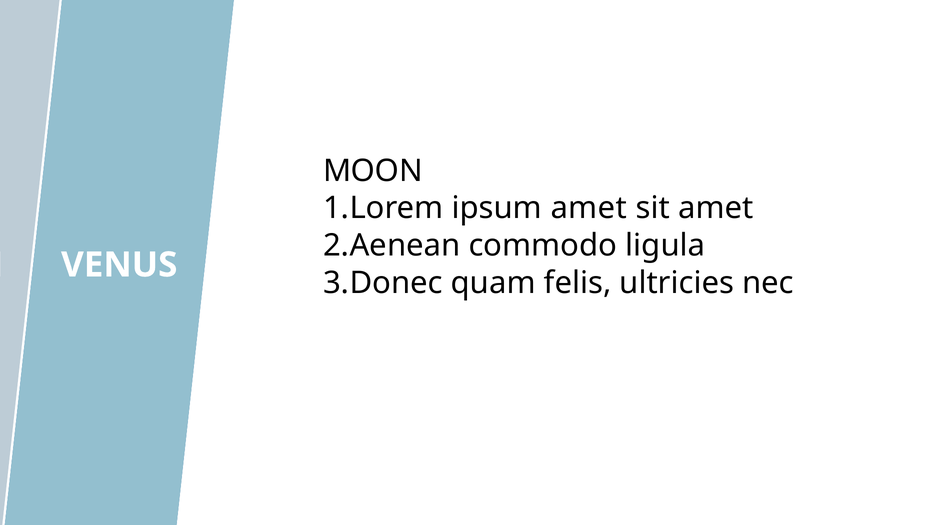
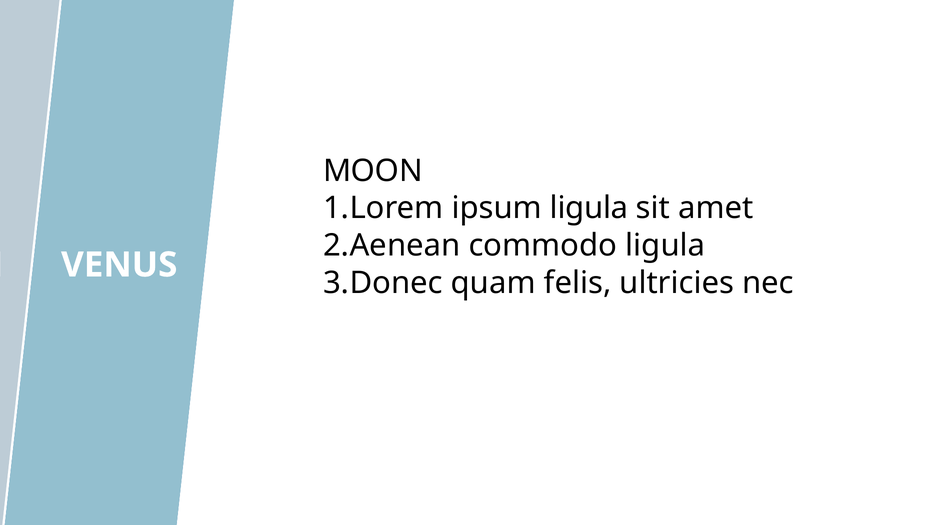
ipsum amet: amet -> ligula
